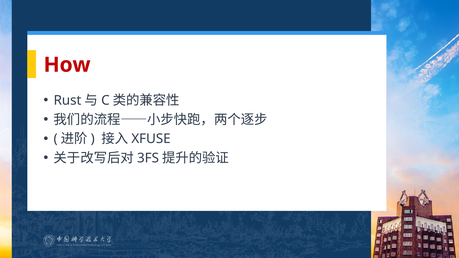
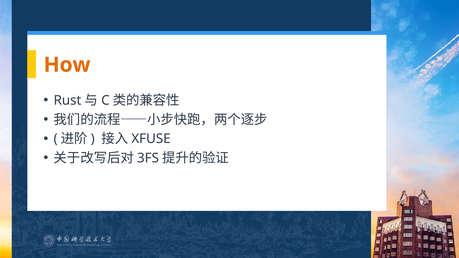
How colour: red -> orange
